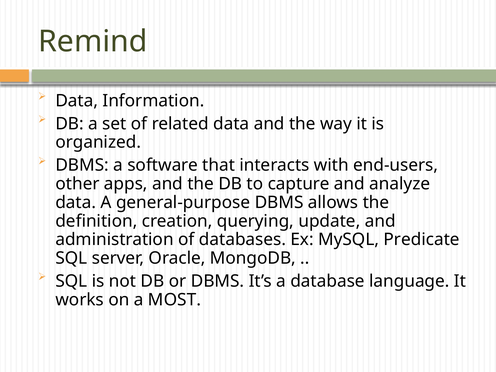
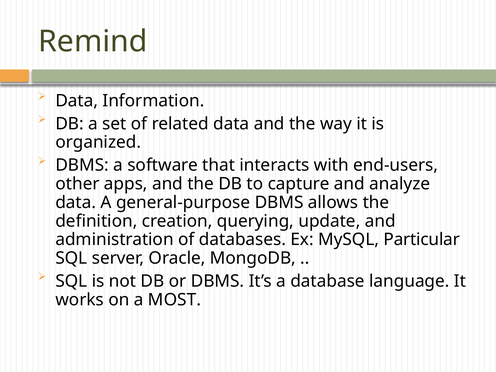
Predicate: Predicate -> Particular
